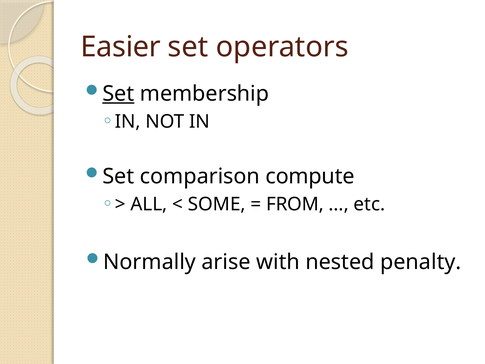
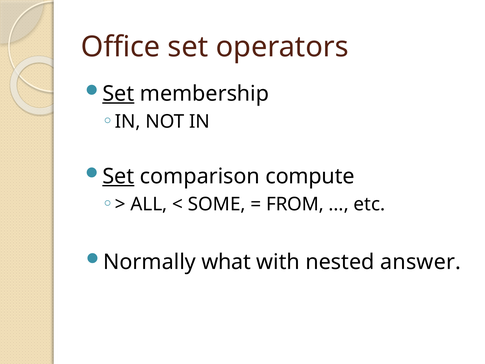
Easier: Easier -> Office
Set at (118, 176) underline: none -> present
arise: arise -> what
penalty: penalty -> answer
